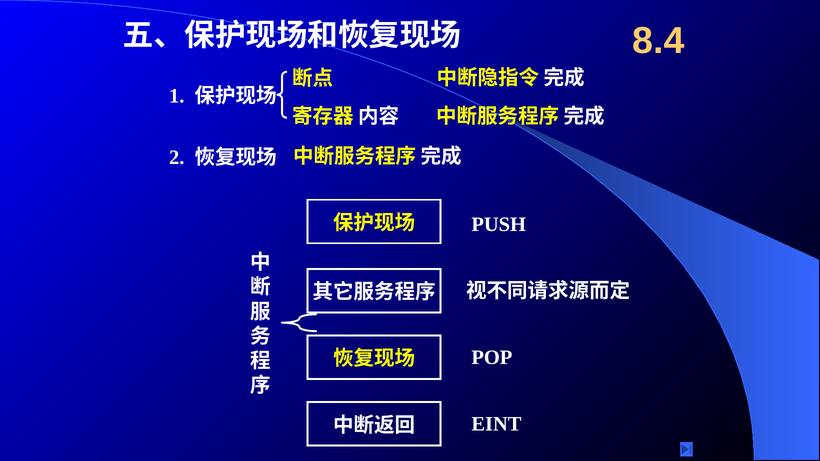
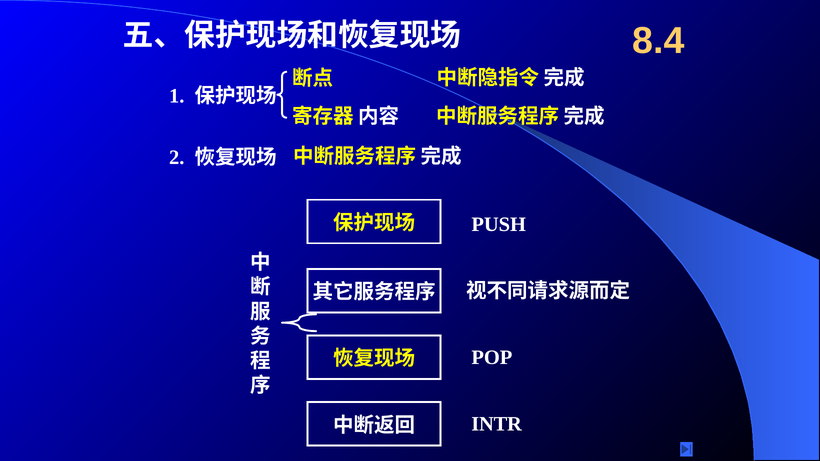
EINT: EINT -> INTR
